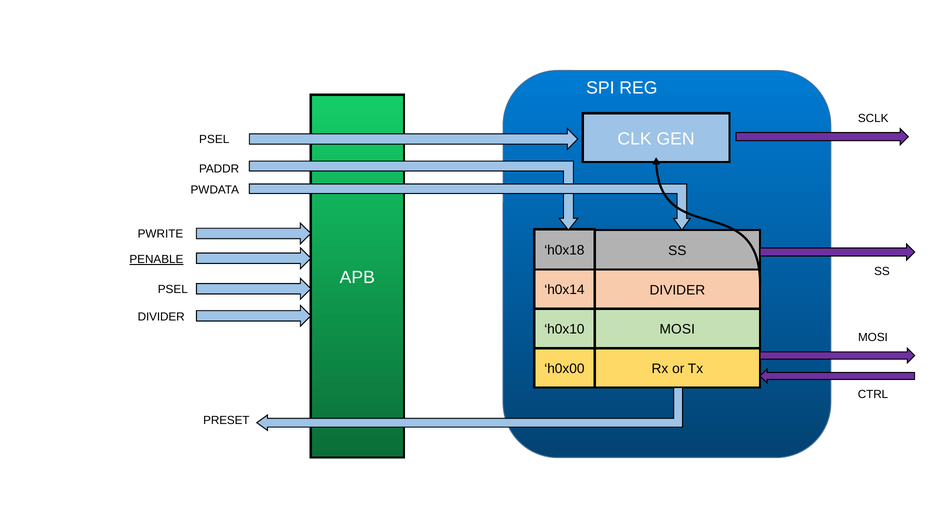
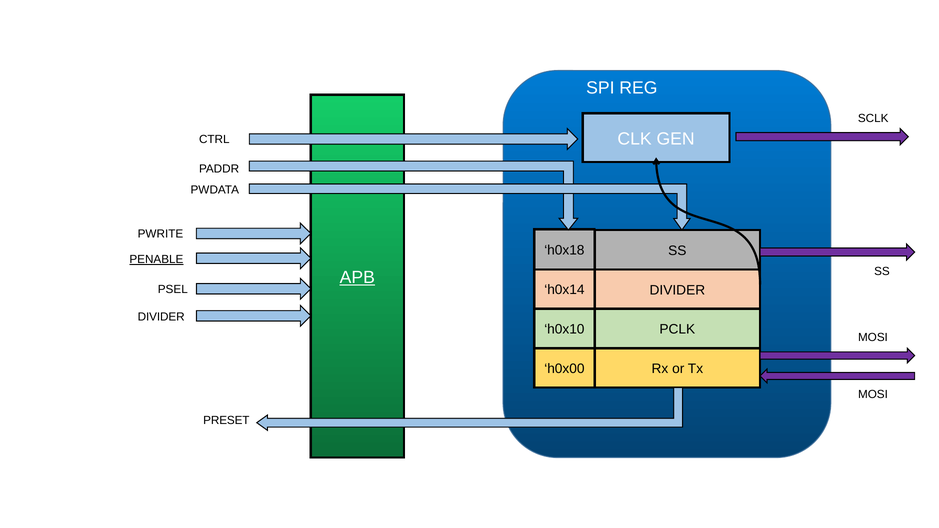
PSEL at (214, 140): PSEL -> CTRL
APB underline: none -> present
MOSI at (677, 330): MOSI -> PCLK
CTRL at (873, 394): CTRL -> MOSI
